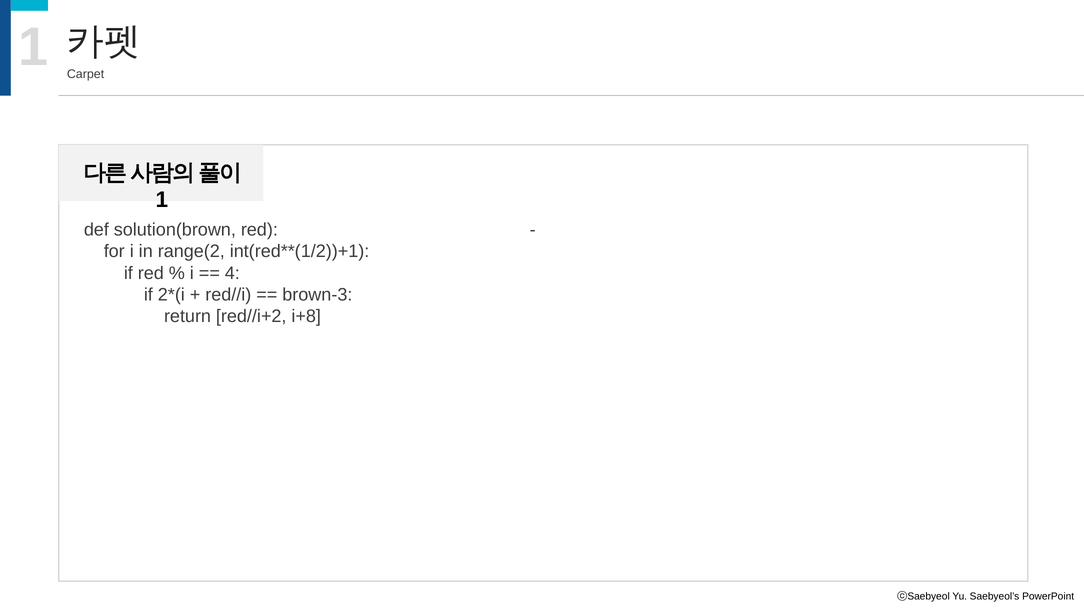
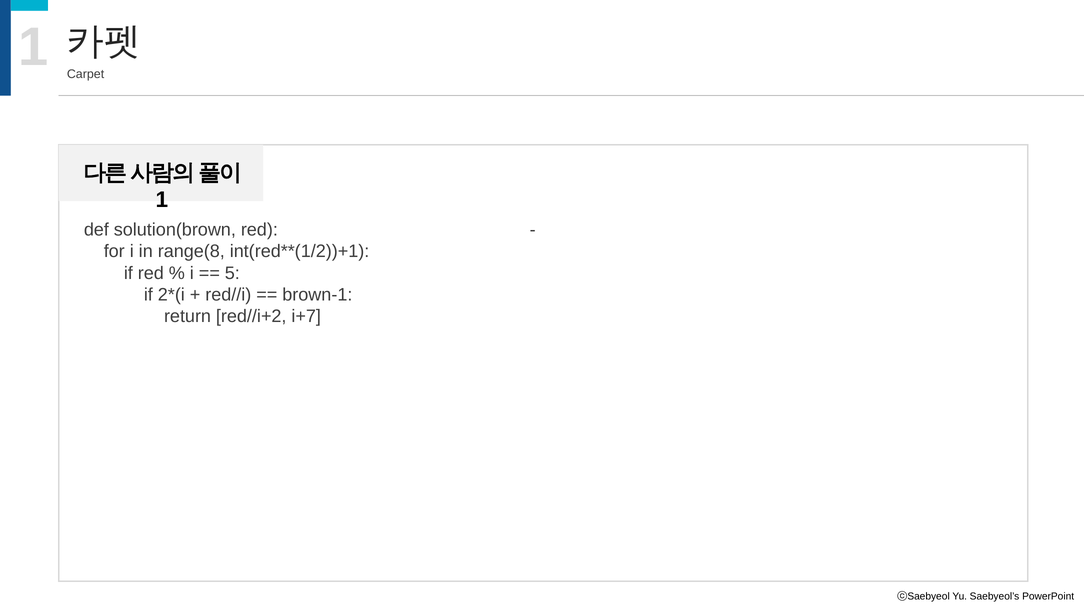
range(2: range(2 -> range(8
4: 4 -> 5
brown-3: brown-3 -> brown-1
i+8: i+8 -> i+7
